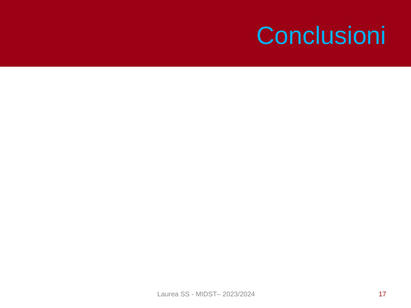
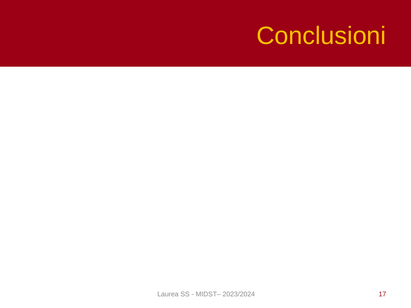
Conclusioni colour: light blue -> yellow
